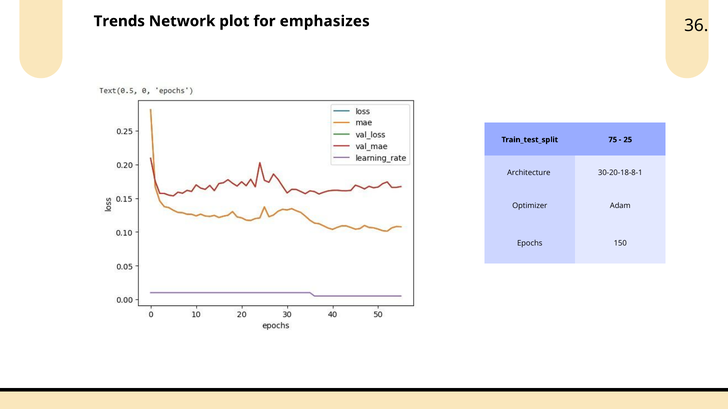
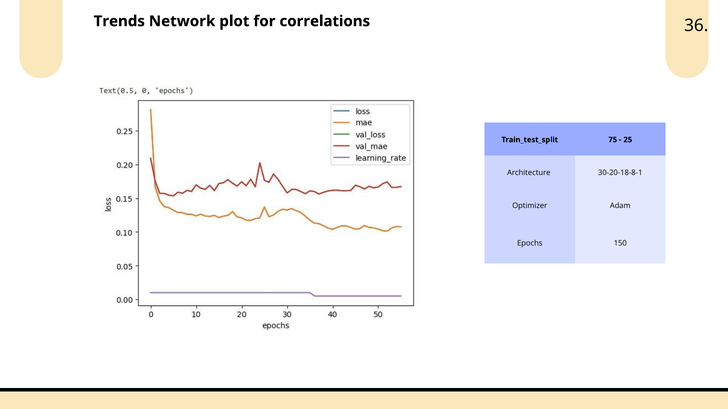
emphasizes: emphasizes -> correlations
